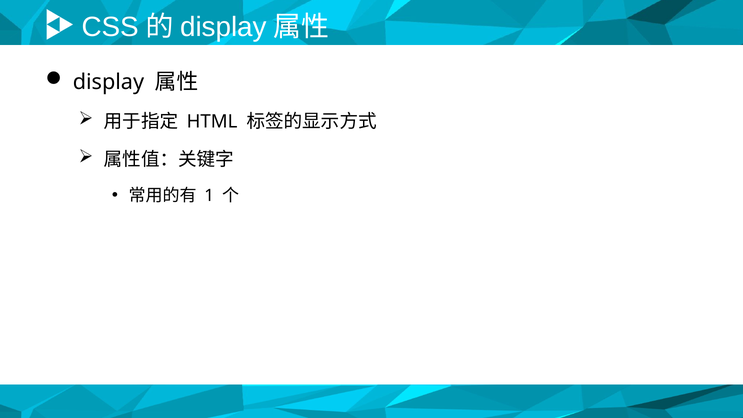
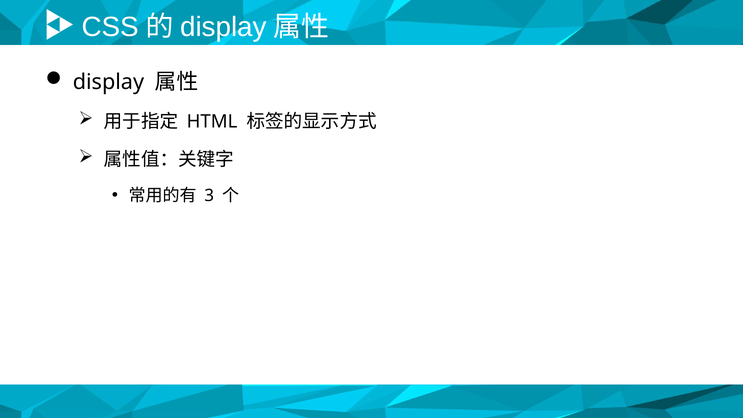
1: 1 -> 3
